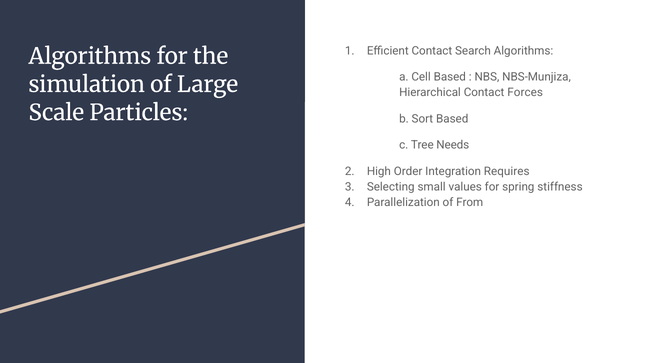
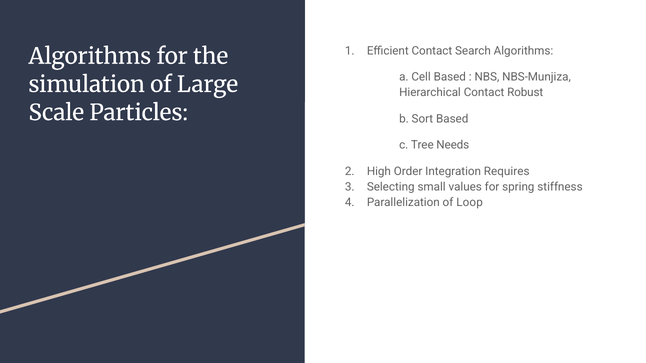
Forces: Forces -> Robust
From: From -> Loop
